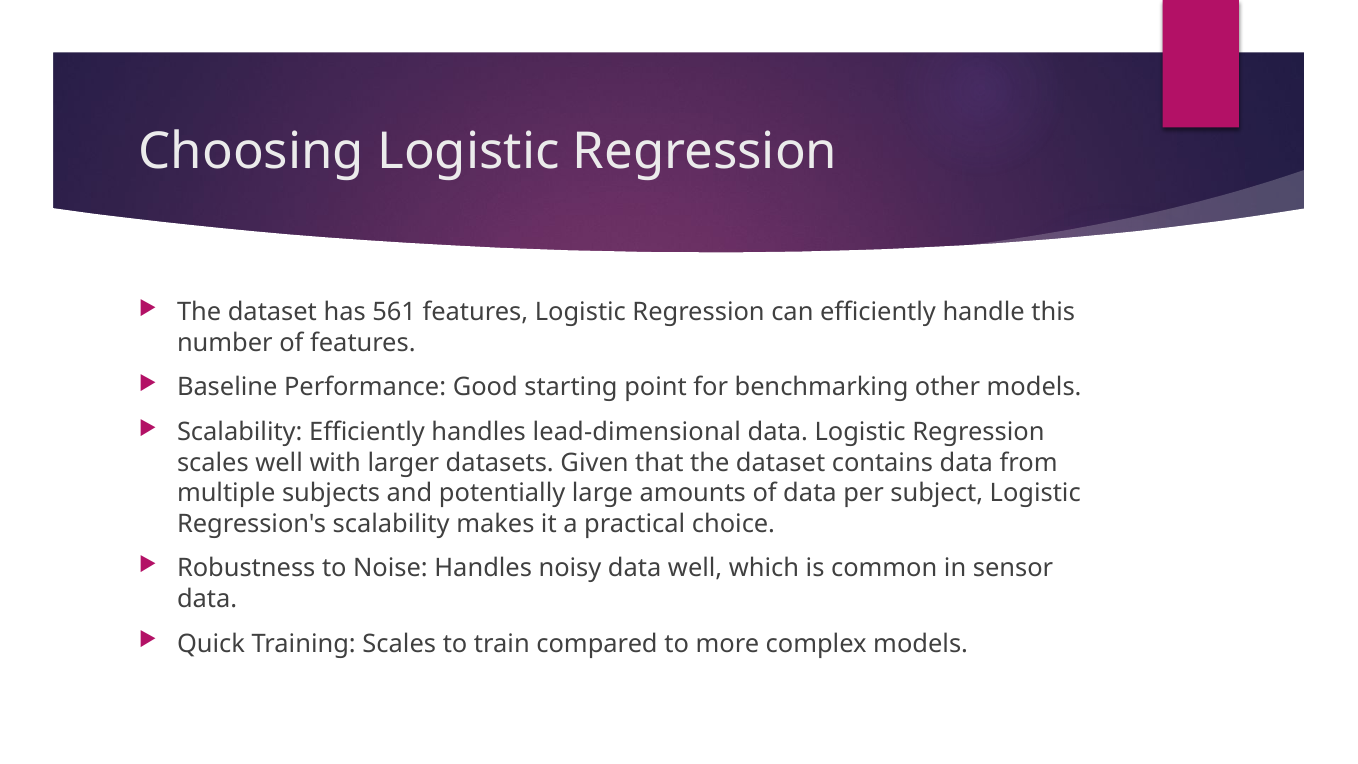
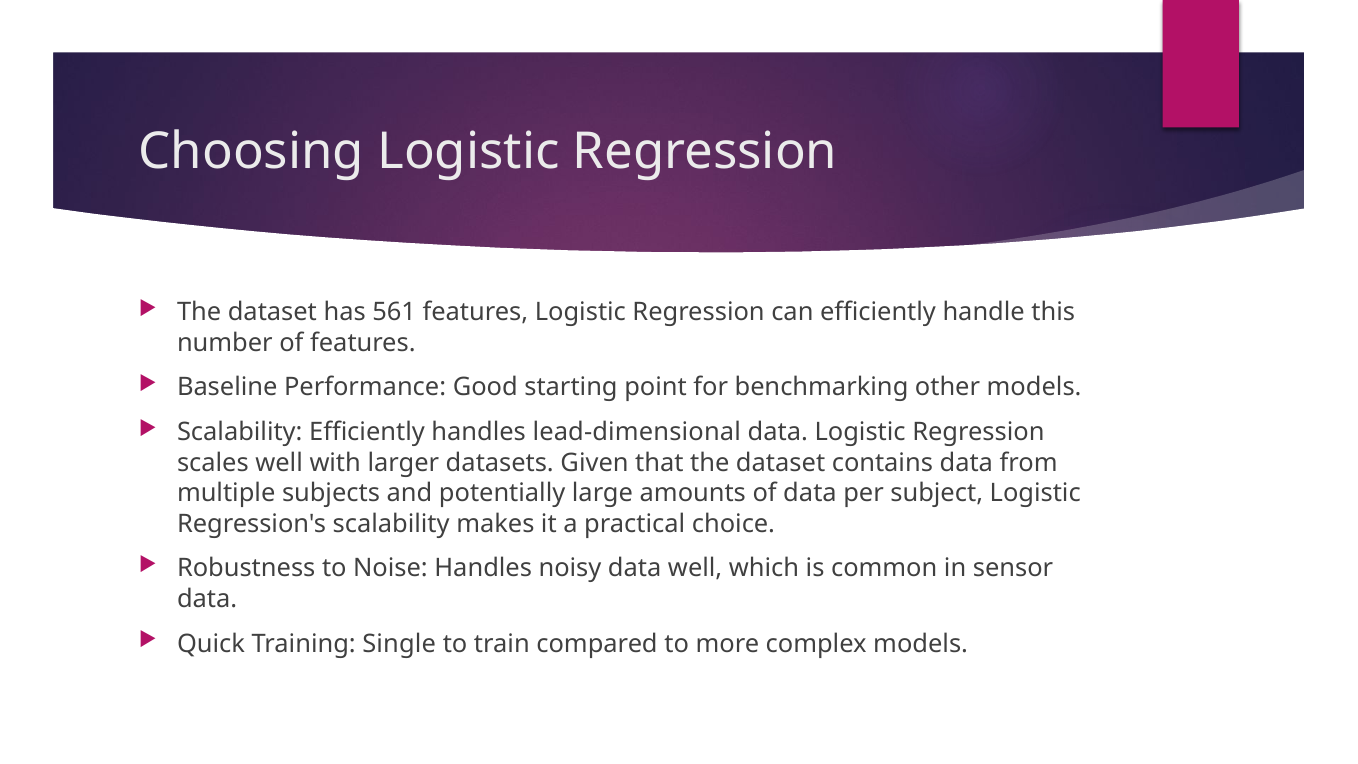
Training Scales: Scales -> Single
